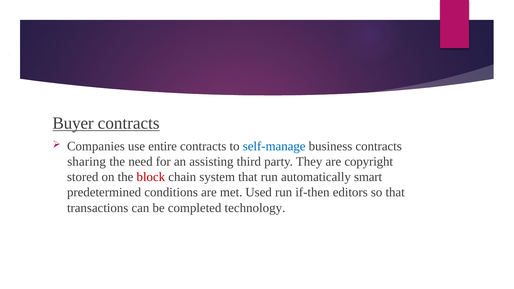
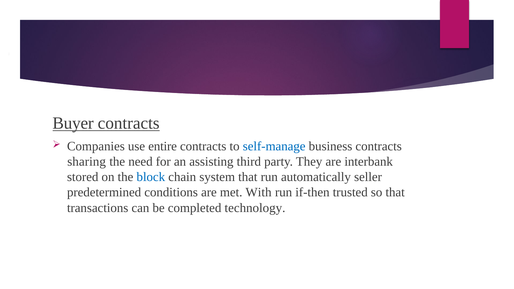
copyright: copyright -> interbank
block colour: red -> blue
smart: smart -> seller
Used: Used -> With
editors: editors -> trusted
